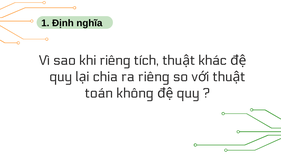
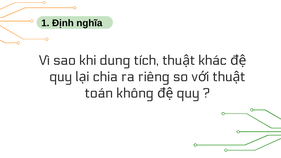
khi riêng: riêng -> dung
